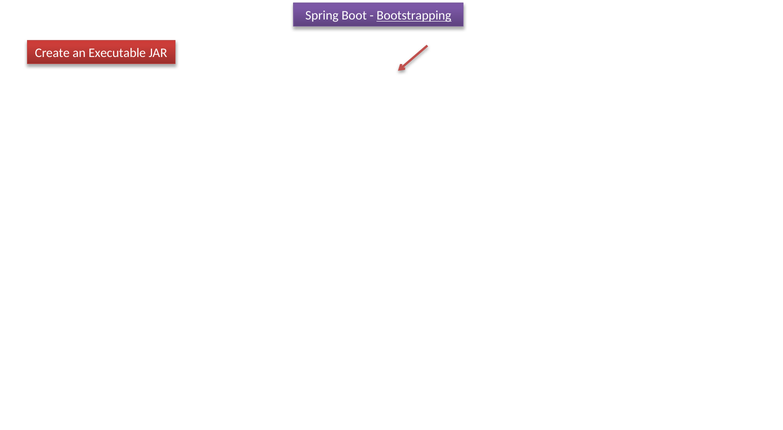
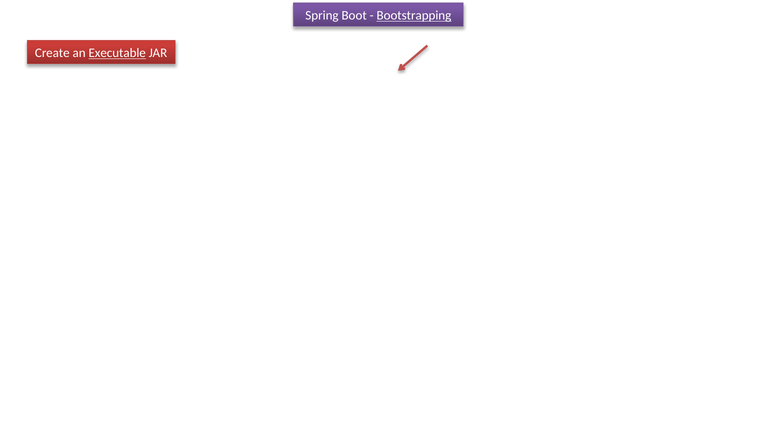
Executable underline: none -> present
